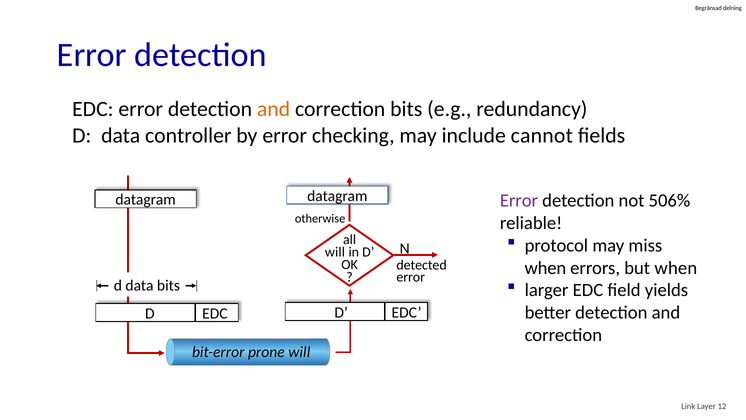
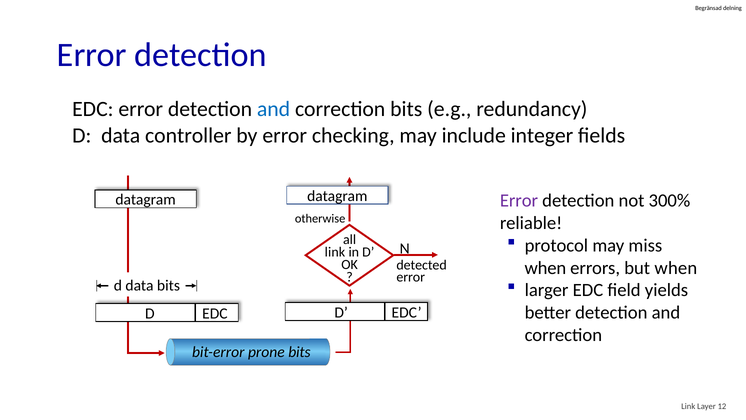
and at (274, 109) colour: orange -> blue
cannot: cannot -> integer
506%: 506% -> 300%
will at (335, 252): will -> link
prone will: will -> bits
